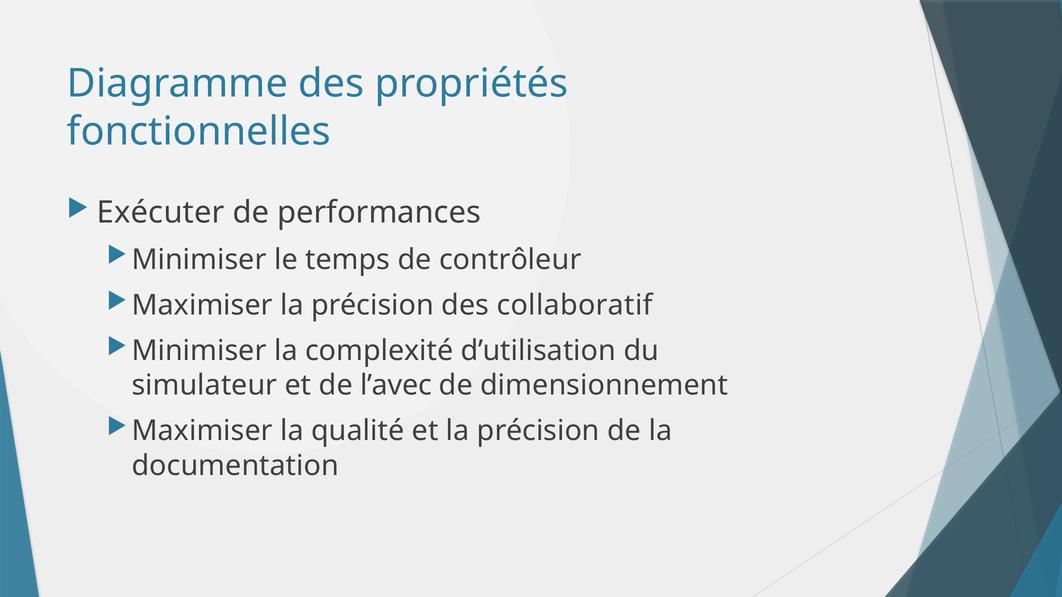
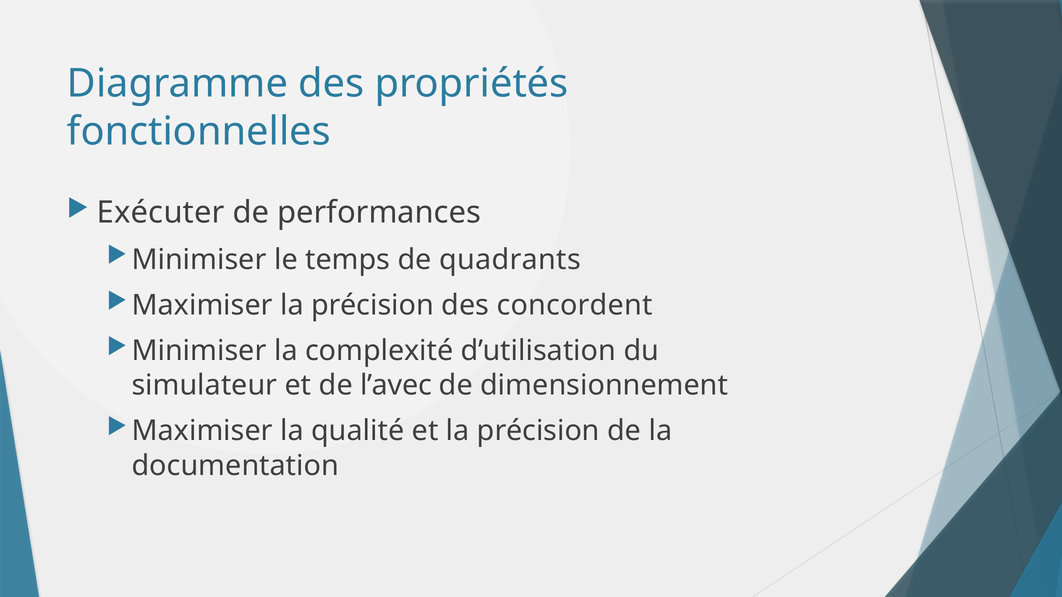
contrôleur: contrôleur -> quadrants
collaboratif: collaboratif -> concordent
